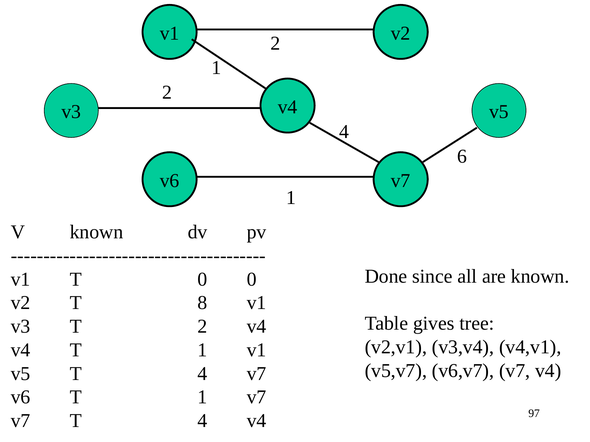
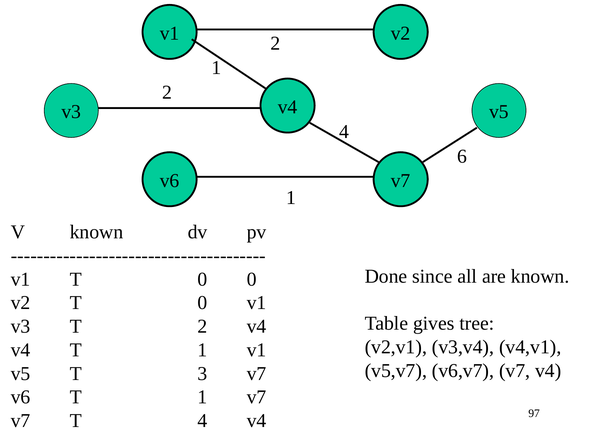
v2 T 8: 8 -> 0
v5 T 4: 4 -> 3
